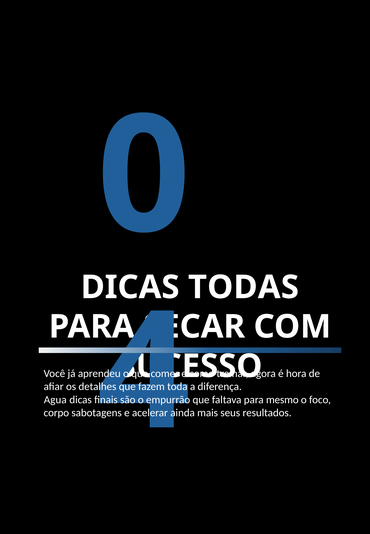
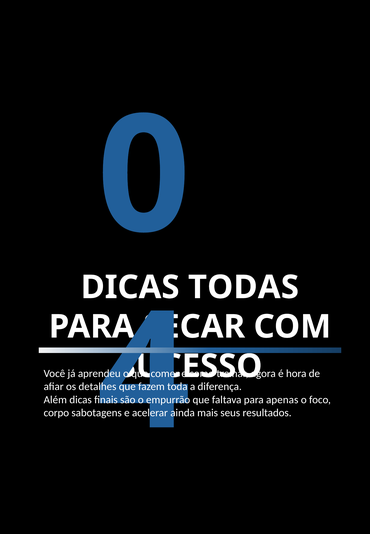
Agua: Agua -> Além
mesmo: mesmo -> apenas
